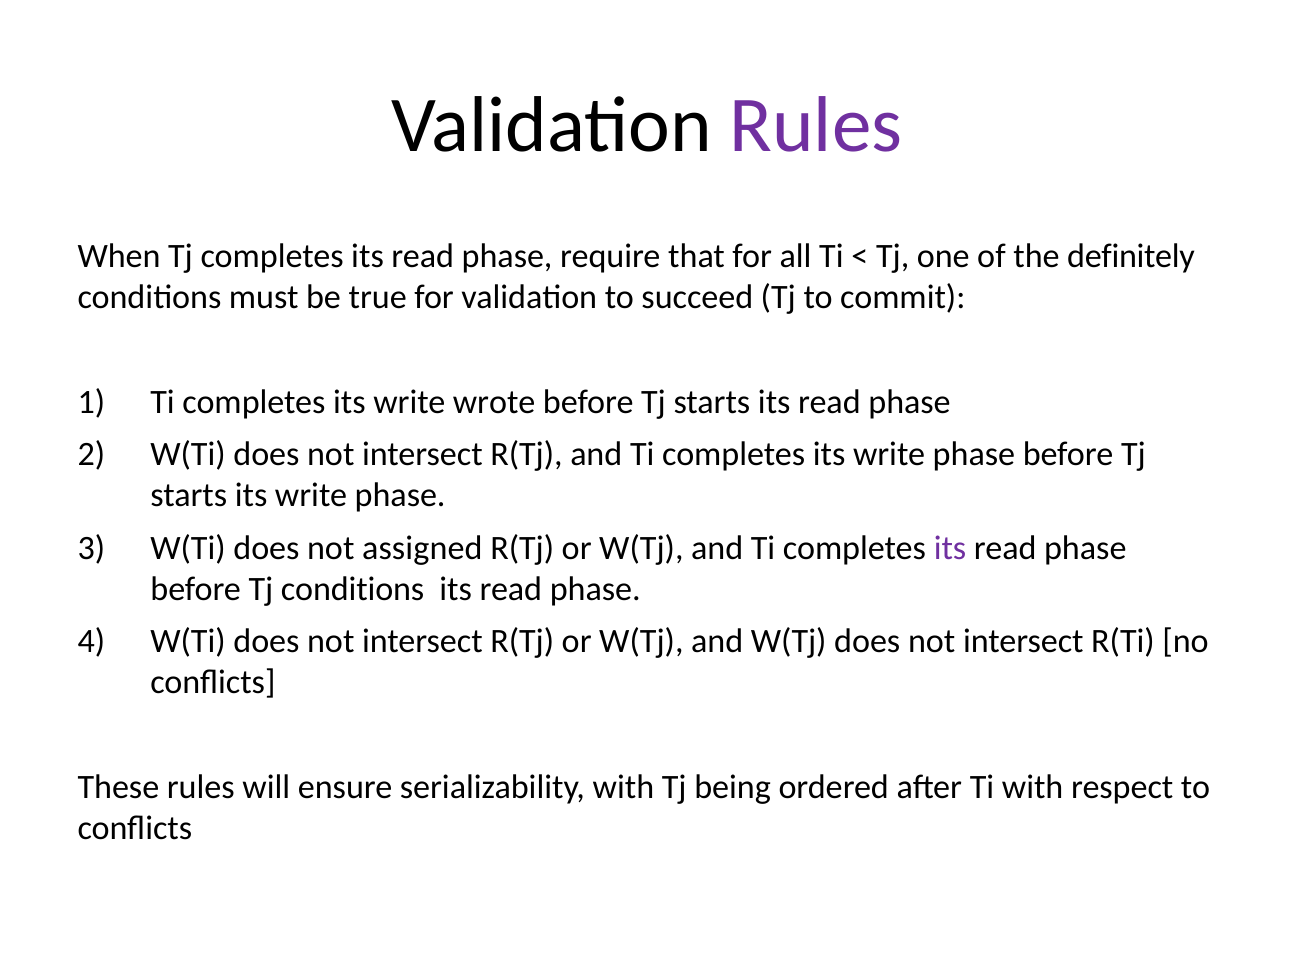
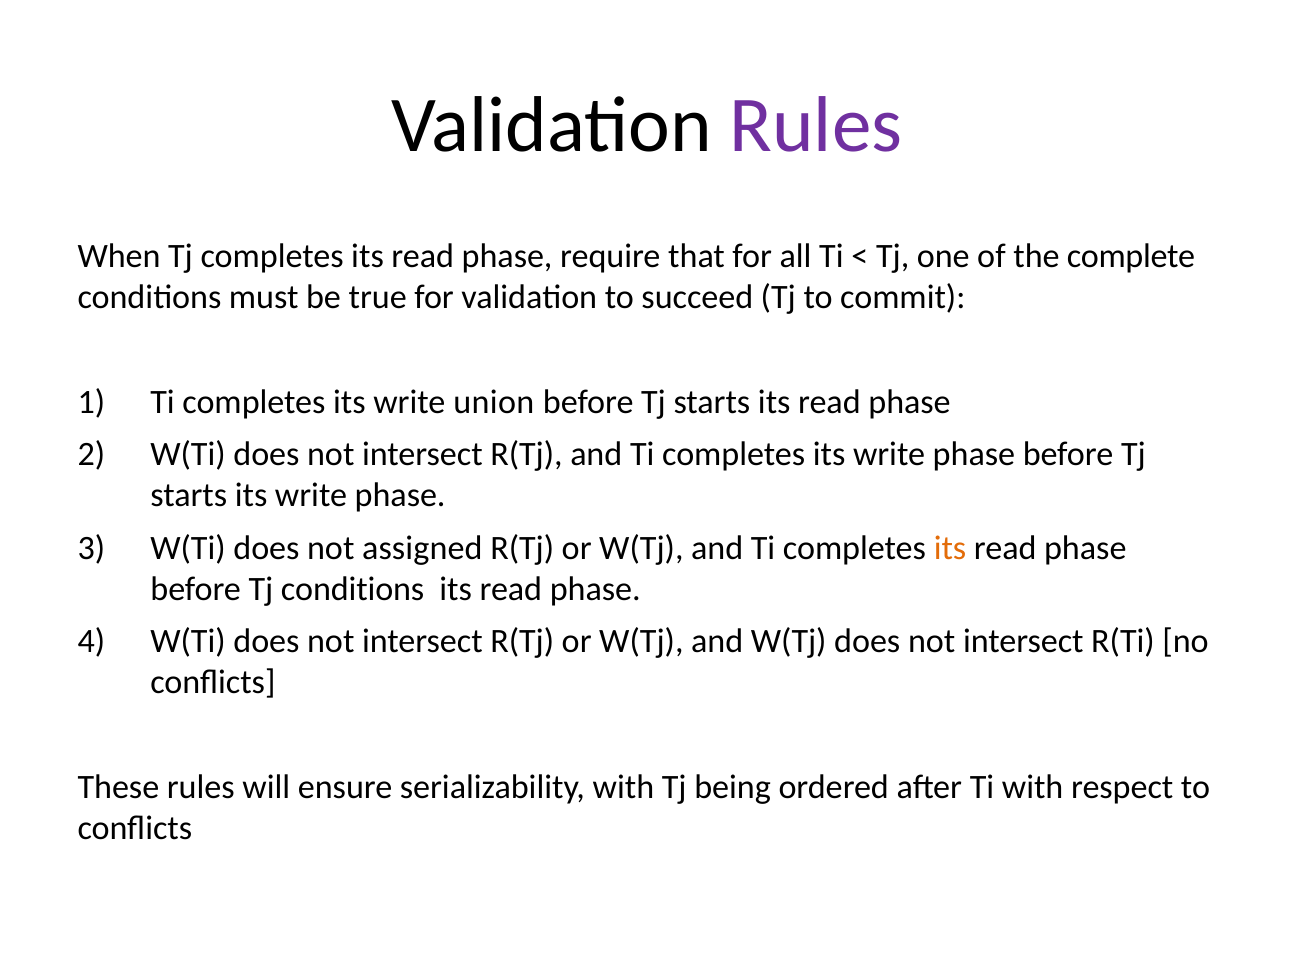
definitely: definitely -> complete
wrote: wrote -> union
its at (950, 548) colour: purple -> orange
